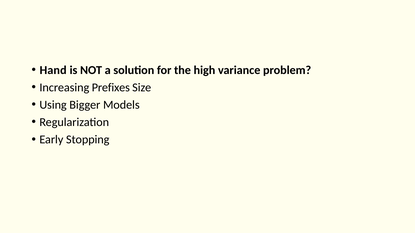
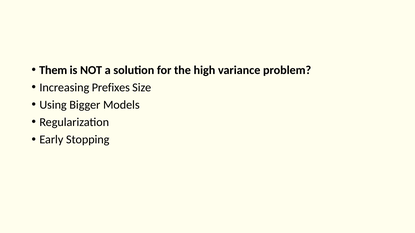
Hand: Hand -> Them
